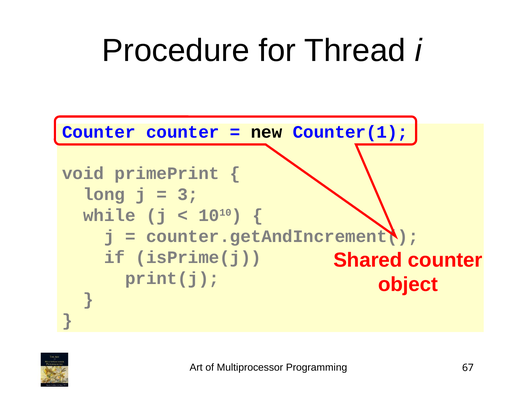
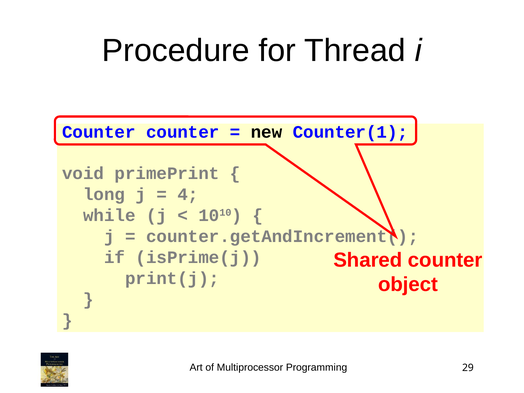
3: 3 -> 4
67: 67 -> 29
